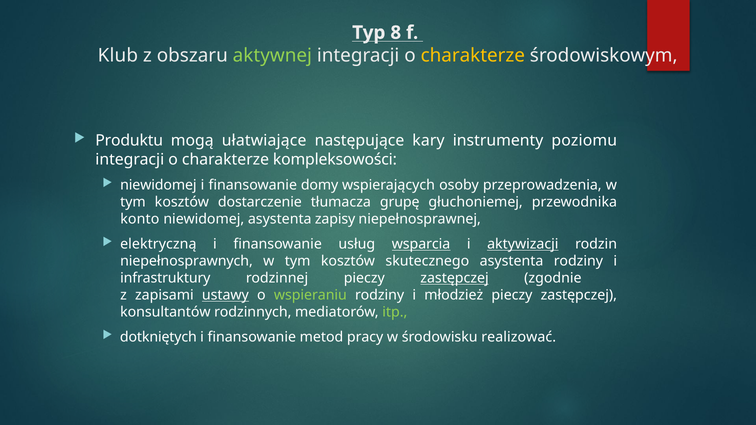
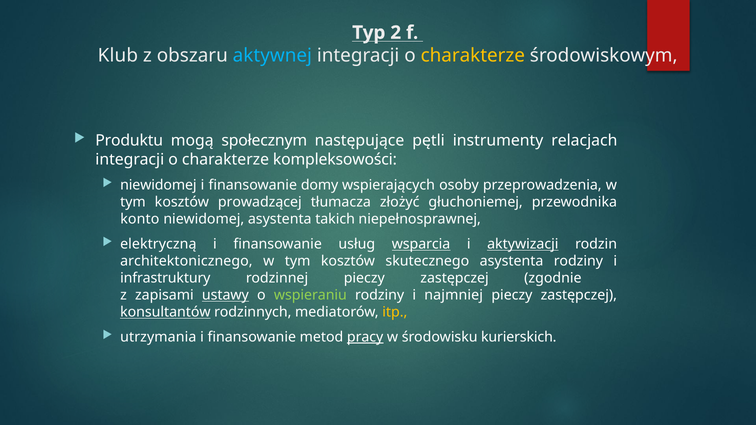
8: 8 -> 2
aktywnej colour: light green -> light blue
ułatwiające: ułatwiające -> społecznym
kary: kary -> pętli
poziomu: poziomu -> relacjach
dostarczenie: dostarczenie -> prowadzącej
grupę: grupę -> złożyć
zapisy: zapisy -> takich
niepełnosprawnych: niepełnosprawnych -> architektonicznego
zastępczej at (455, 278) underline: present -> none
młodzież: młodzież -> najmniej
konsultantów underline: none -> present
itp colour: light green -> yellow
dotkniętych: dotkniętych -> utrzymania
pracy underline: none -> present
realizować: realizować -> kurierskich
